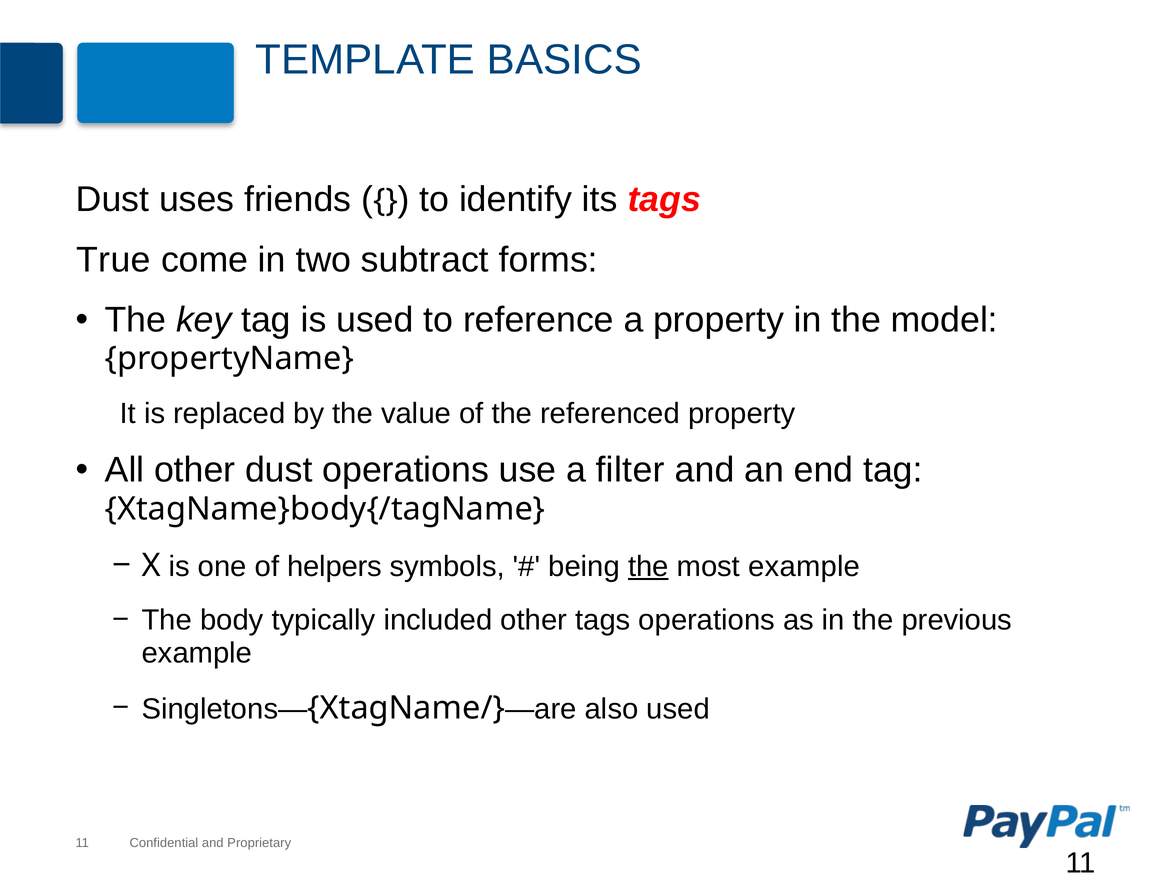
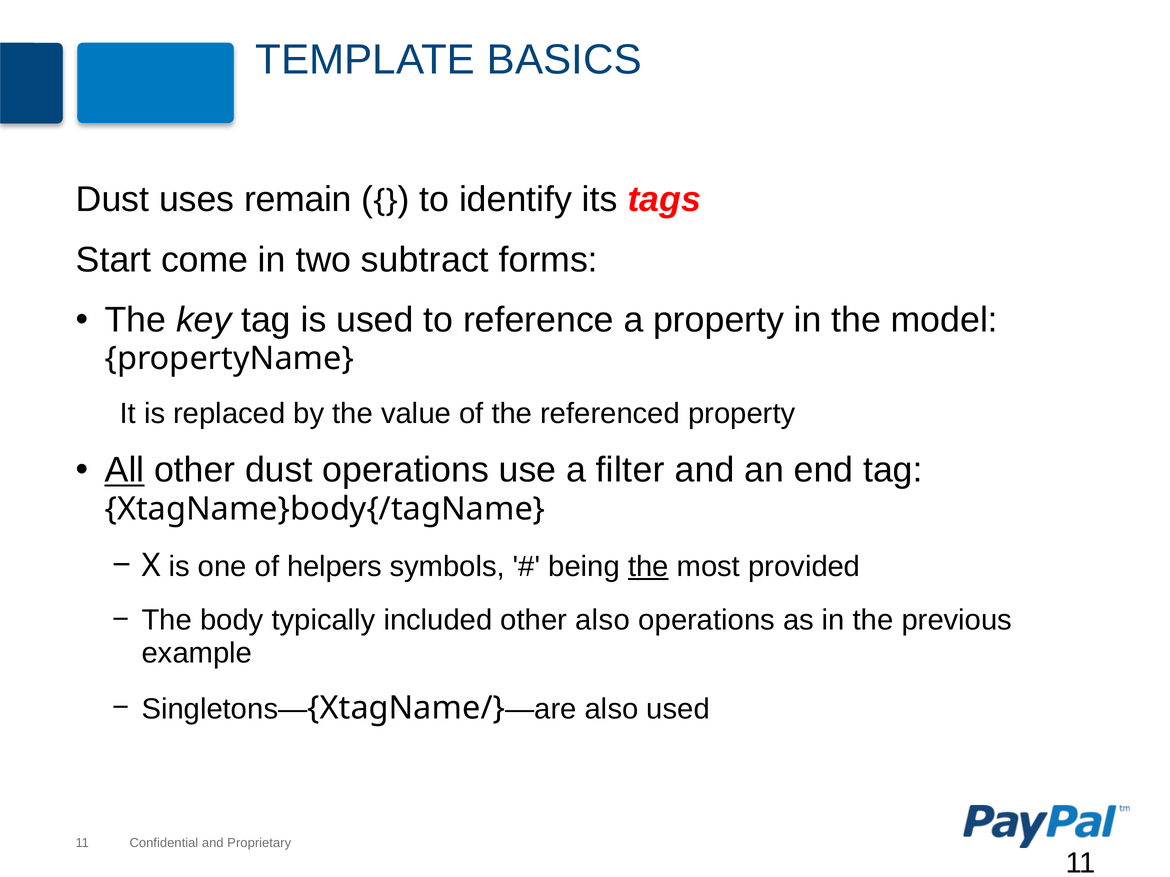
friends: friends -> remain
True: True -> Start
All underline: none -> present
most example: example -> provided
other tags: tags -> also
